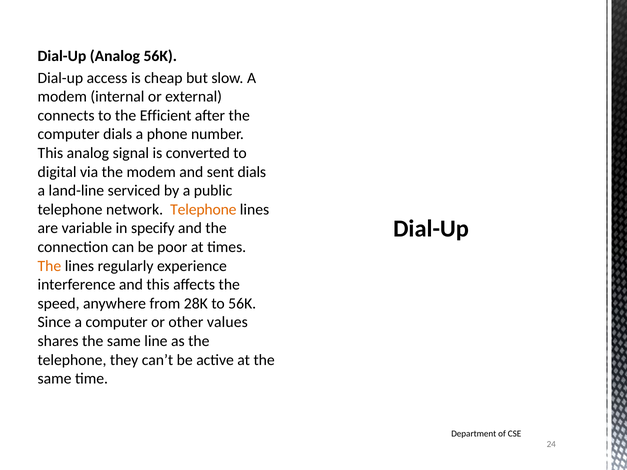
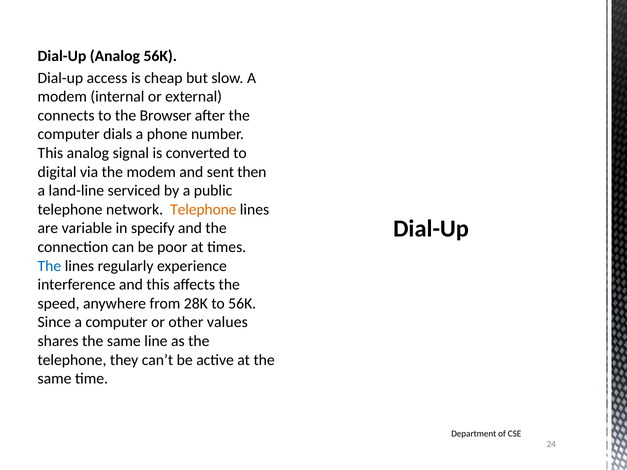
Efficient: Efficient -> Browser
sent dials: dials -> then
The at (49, 266) colour: orange -> blue
